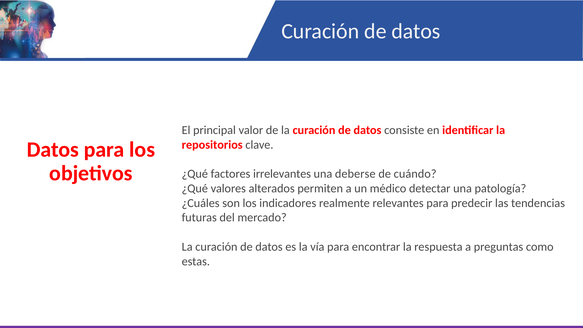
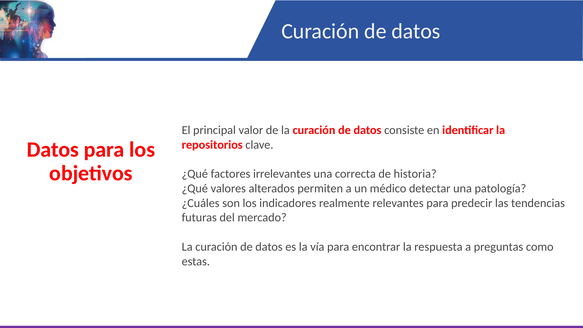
deberse: deberse -> correcta
cuándo: cuándo -> historia
